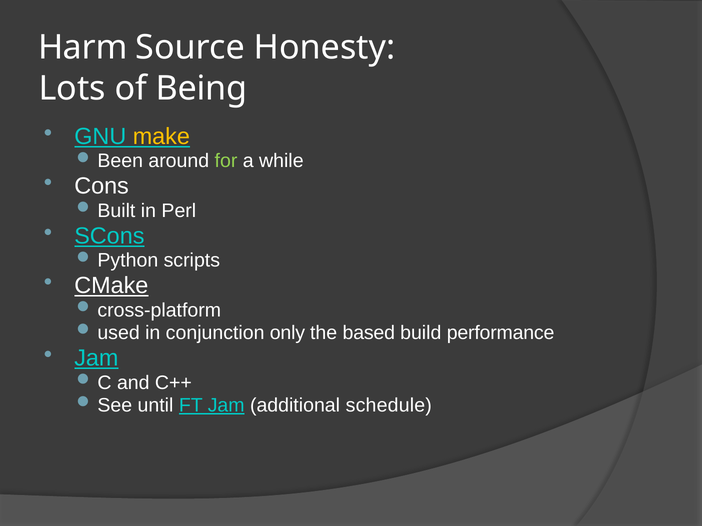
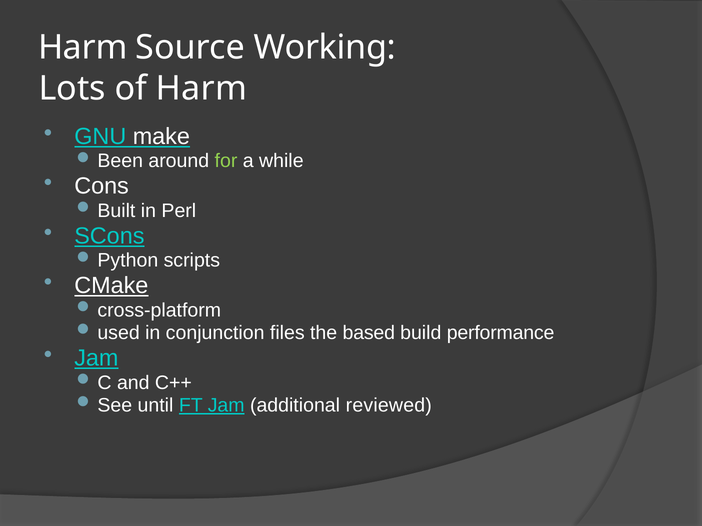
Honesty: Honesty -> Working
of Being: Being -> Harm
make colour: yellow -> white
only: only -> files
schedule: schedule -> reviewed
